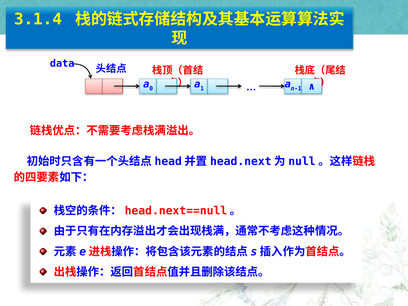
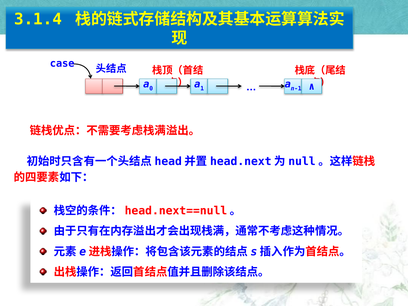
data: data -> case
